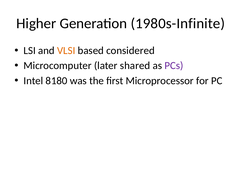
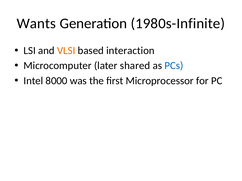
Higher: Higher -> Wants
considered: considered -> interaction
PCs colour: purple -> blue
8180: 8180 -> 8000
